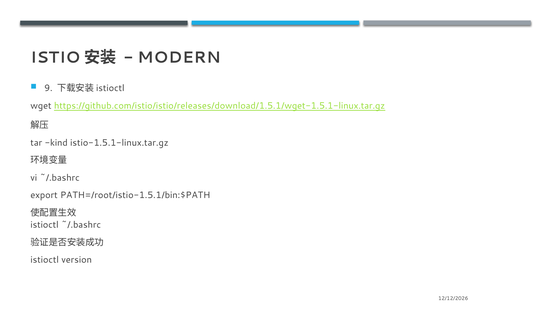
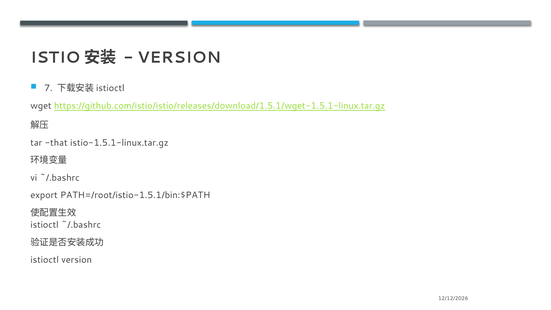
MODERN at (179, 57): MODERN -> VERSION
9: 9 -> 7
kind: kind -> that
